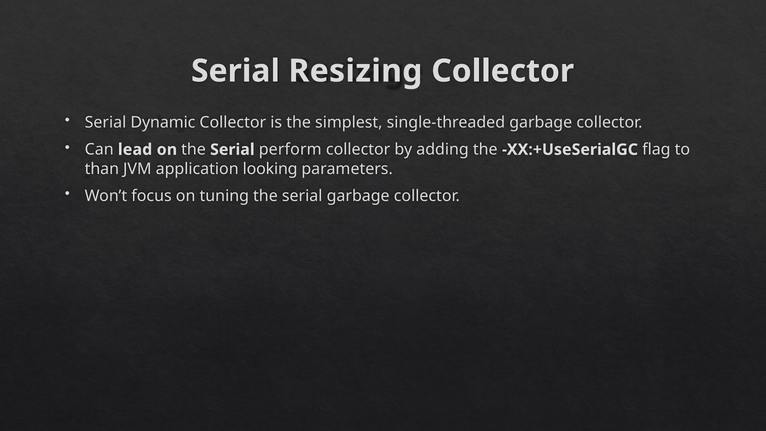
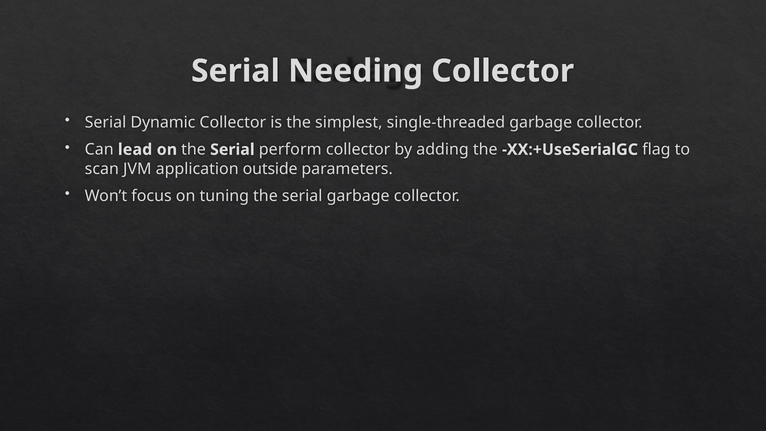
Resizing: Resizing -> Needing
than: than -> scan
looking: looking -> outside
